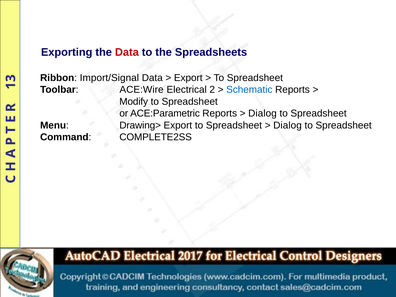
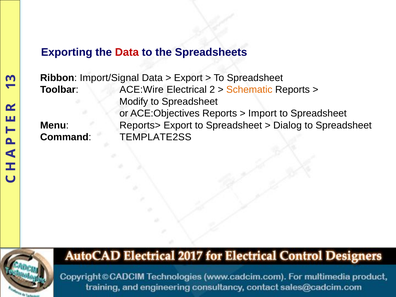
Schematic colour: blue -> orange
ACE:Parametric: ACE:Parametric -> ACE:Objectives
Dialog at (262, 113): Dialog -> Import
Drawing>: Drawing> -> Reports>
COMPLETE2SS: COMPLETE2SS -> TEMPLATE2SS
